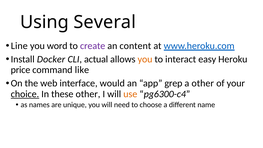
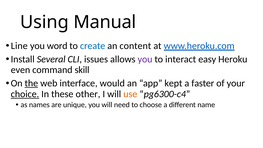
Several: Several -> Manual
create colour: purple -> blue
Docker: Docker -> Several
actual: actual -> issues
you at (145, 59) colour: orange -> purple
price: price -> even
like: like -> skill
the underline: none -> present
grep: grep -> kept
a other: other -> faster
